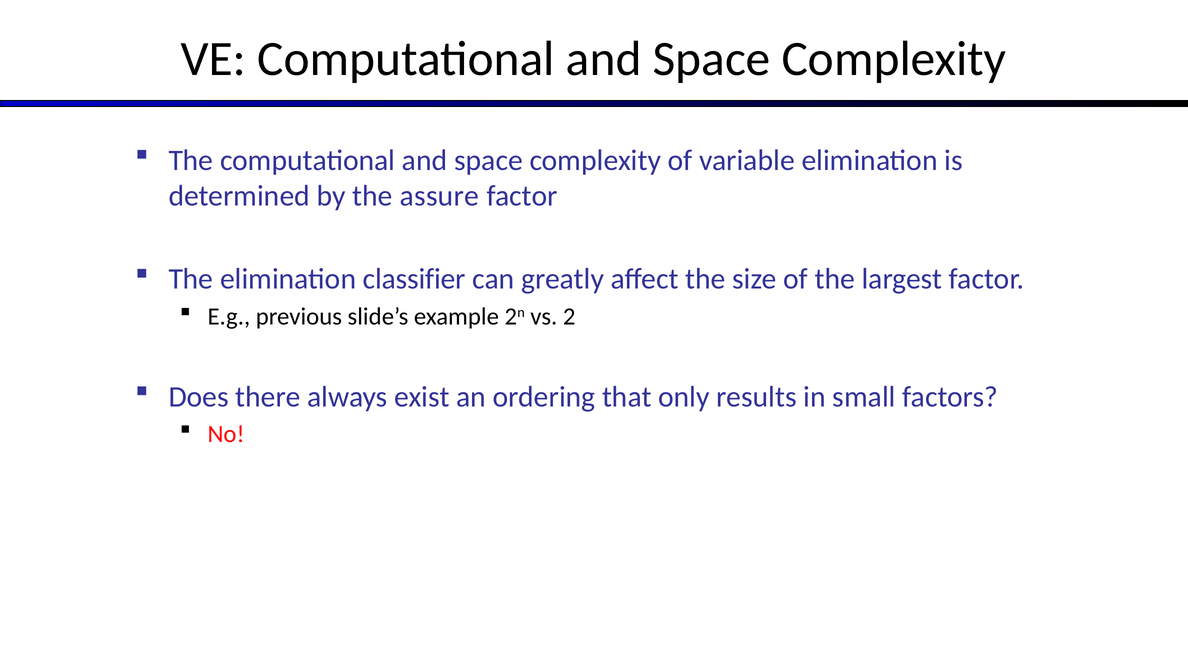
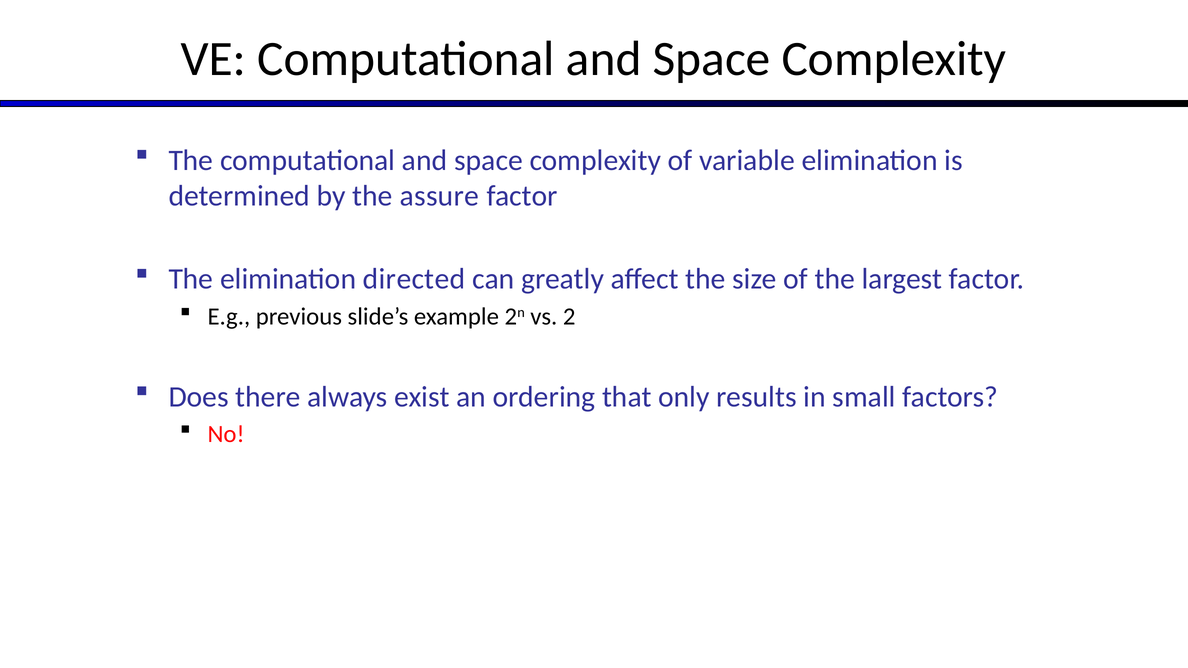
classifier: classifier -> directed
